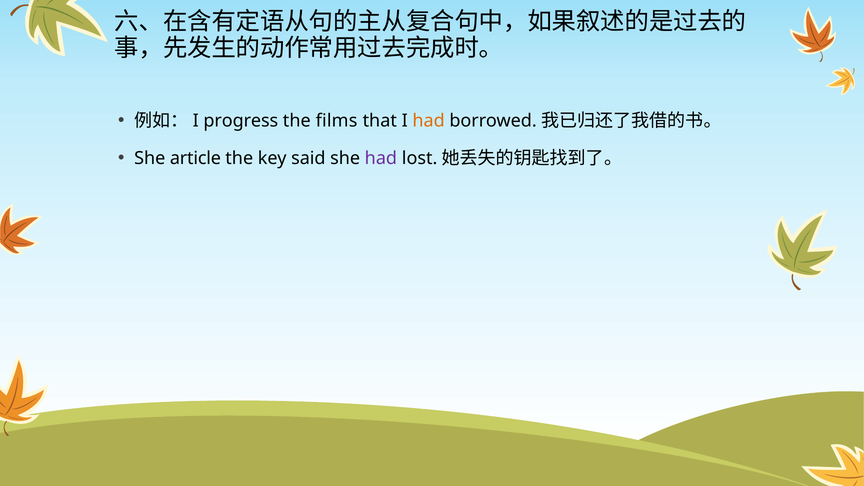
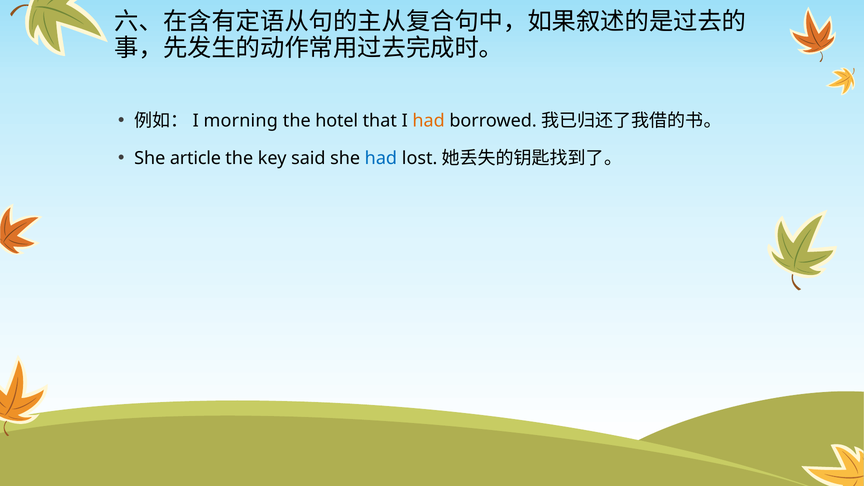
progress: progress -> morning
films: films -> hotel
had at (381, 158) colour: purple -> blue
